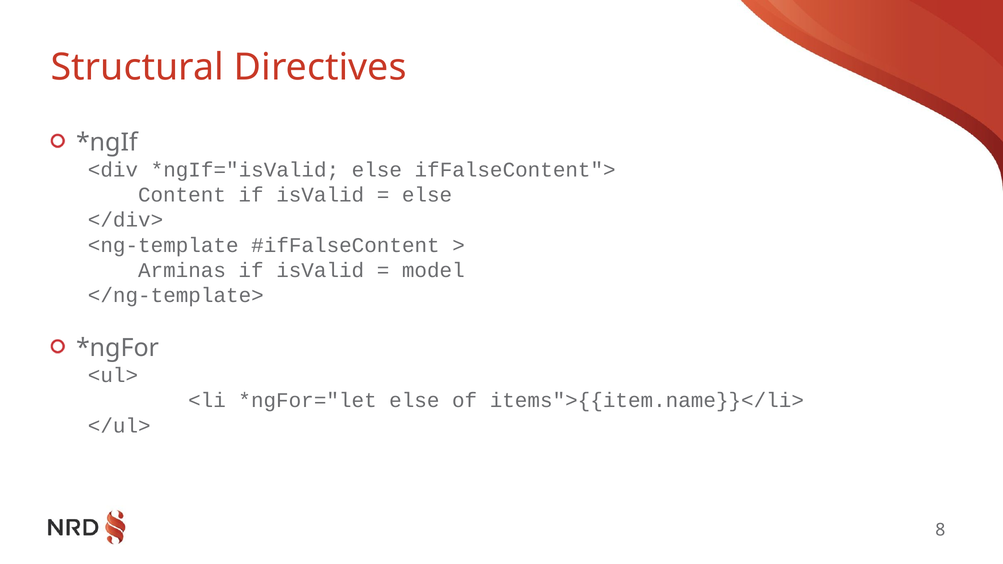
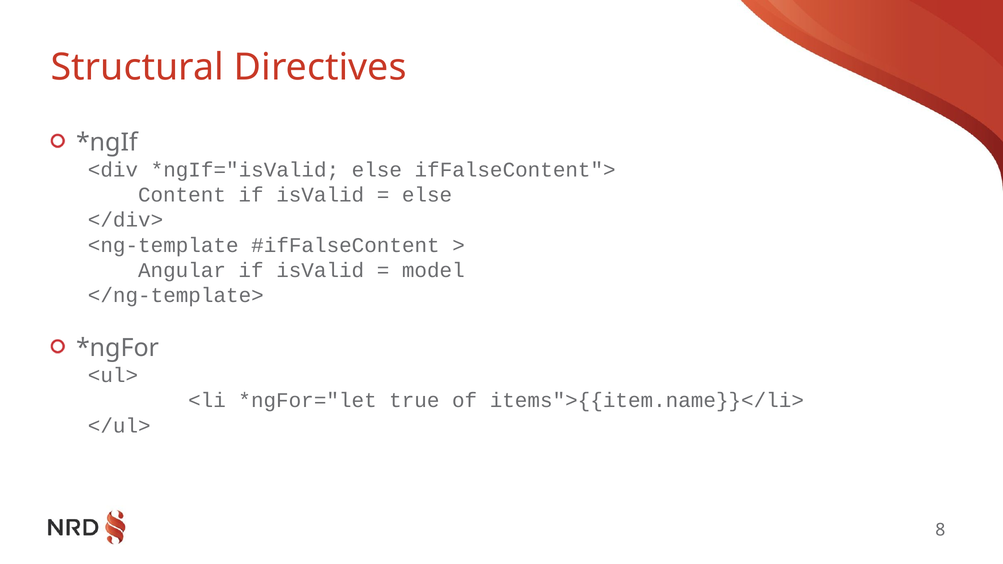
Arminas: Arminas -> Angular
else at (414, 401): else -> true
